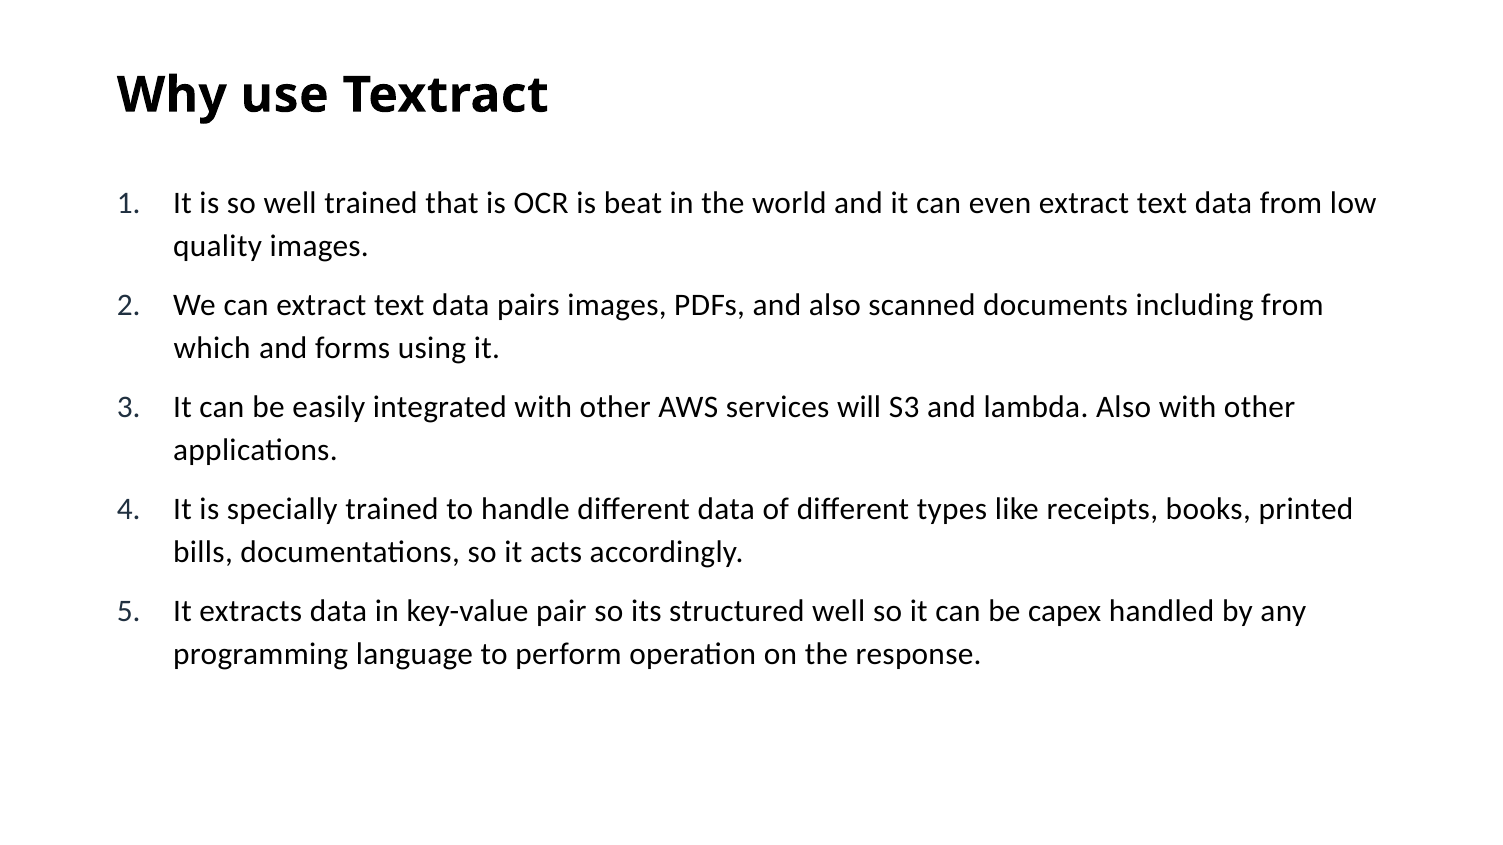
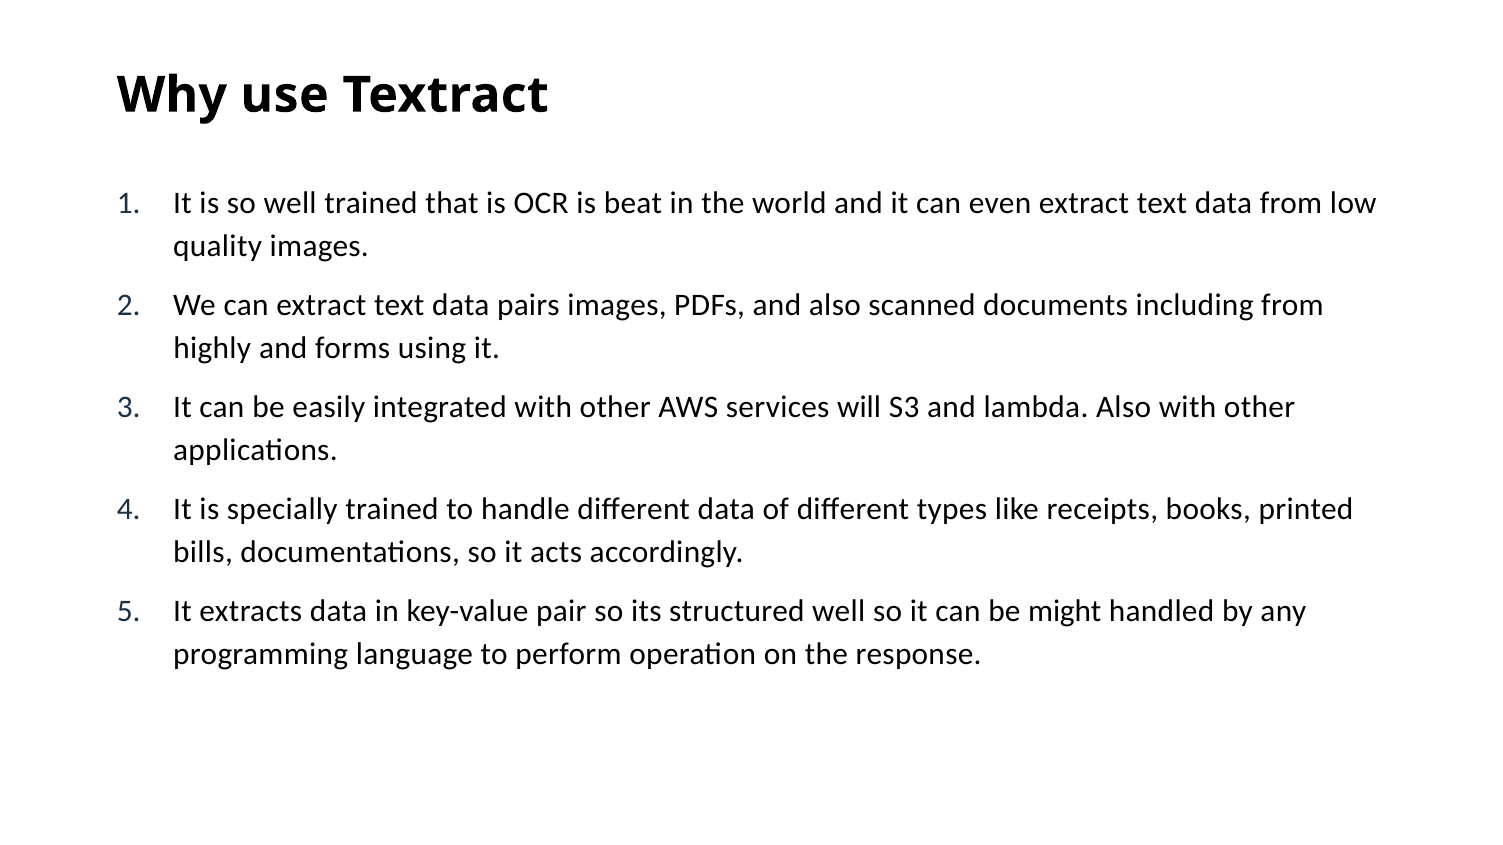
which: which -> highly
capex: capex -> might
